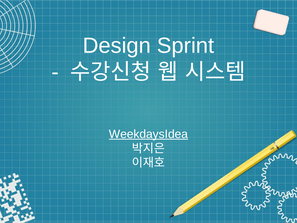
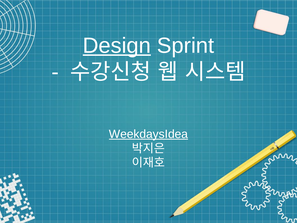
Design underline: none -> present
